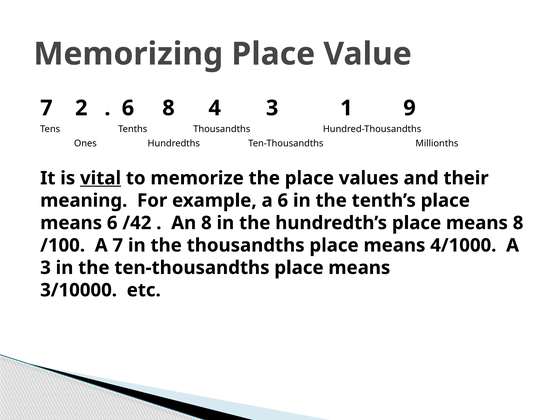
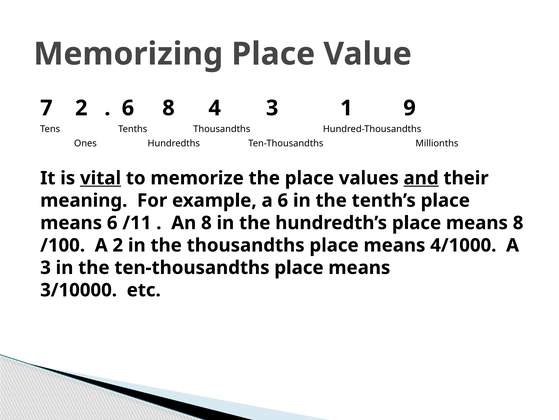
and underline: none -> present
/42: /42 -> /11
A 7: 7 -> 2
